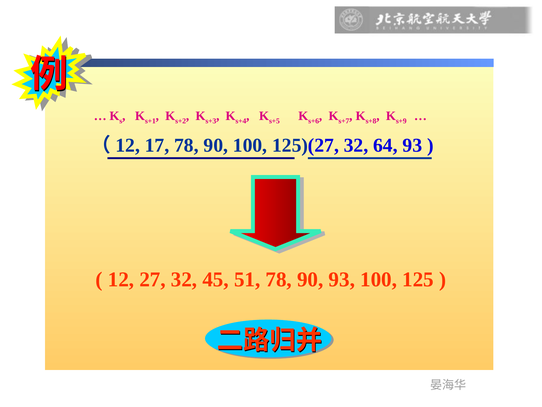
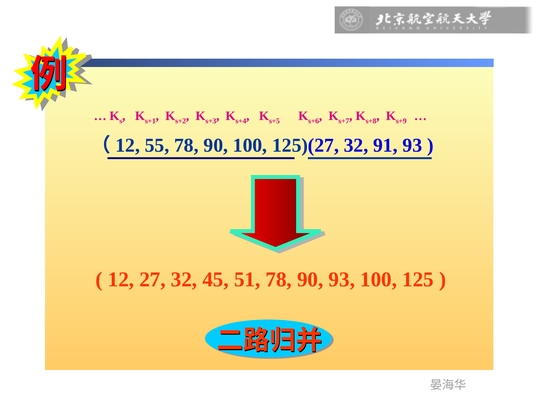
17: 17 -> 55
64: 64 -> 91
